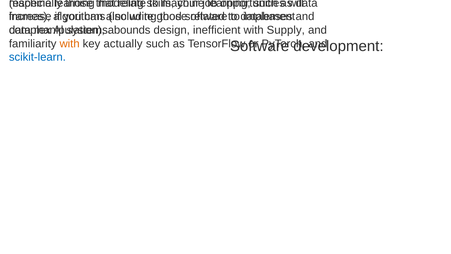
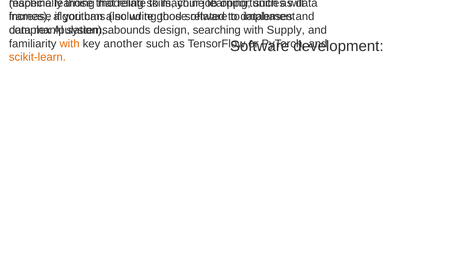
inefficient: inefficient -> searching
actually: actually -> another
scikit-learn colour: blue -> orange
